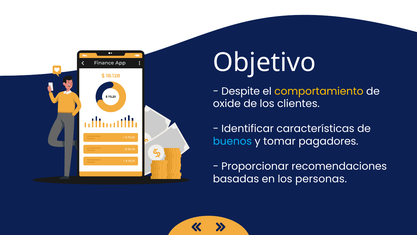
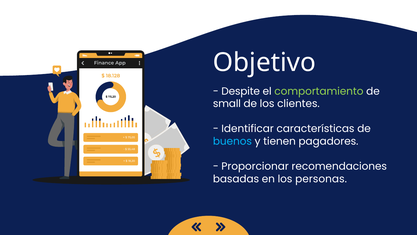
comportamiento colour: yellow -> light green
oxide: oxide -> small
tomar: tomar -> tienen
